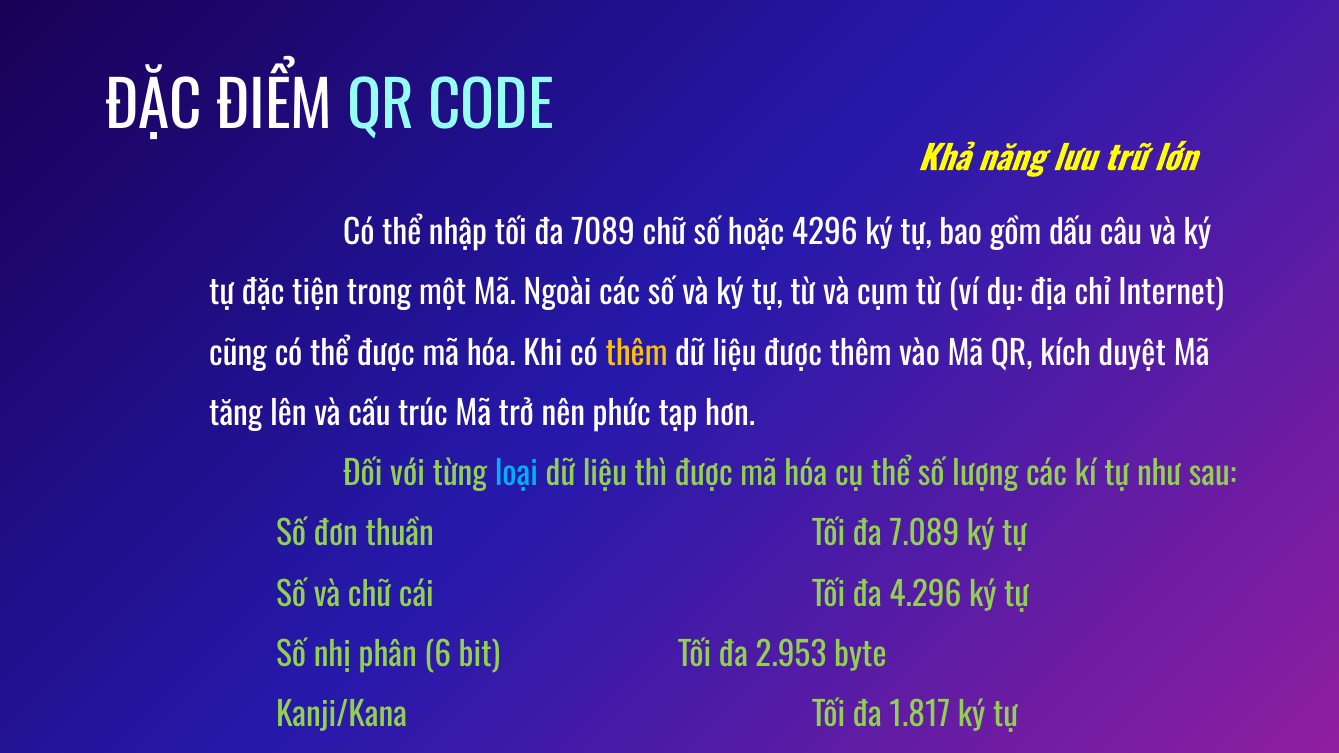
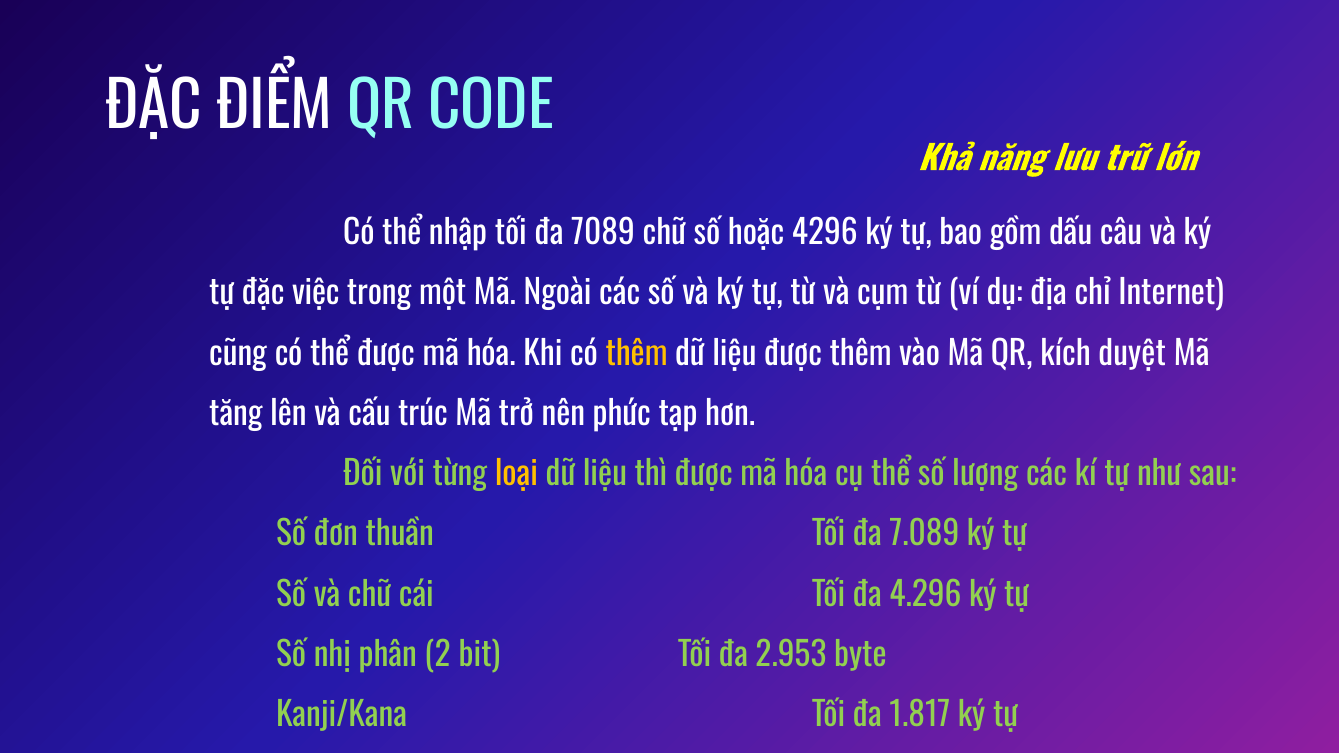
tiện: tiện -> việc
loại colour: light blue -> yellow
6: 6 -> 2
